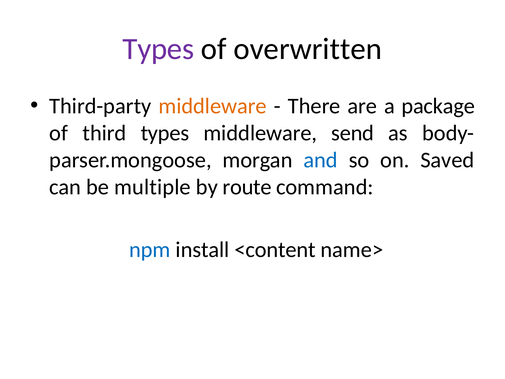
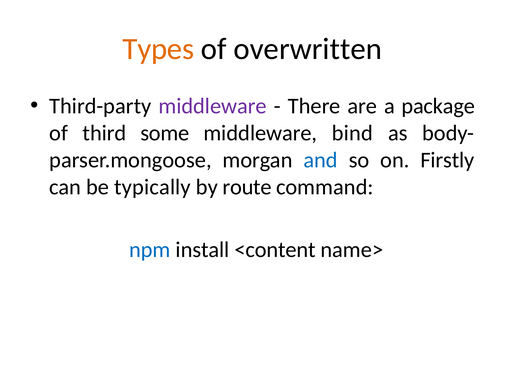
Types at (158, 49) colour: purple -> orange
middleware at (213, 106) colour: orange -> purple
third types: types -> some
send: send -> bind
Saved: Saved -> Firstly
multiple: multiple -> typically
